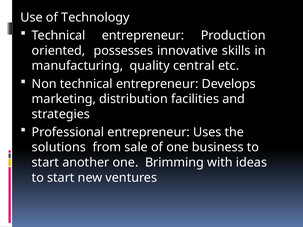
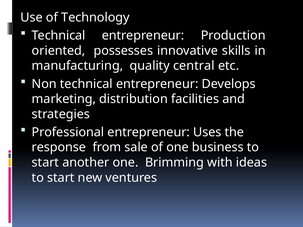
solutions: solutions -> response
